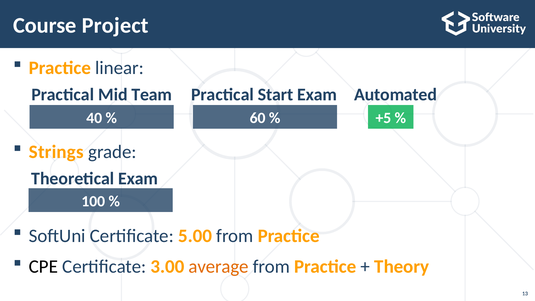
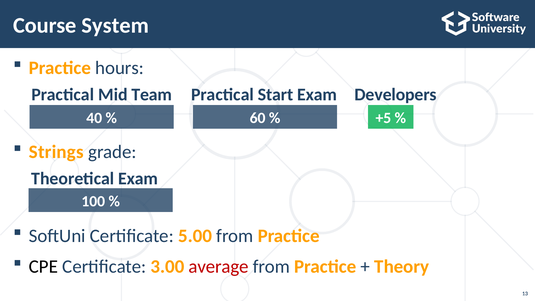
Project: Project -> System
linear: linear -> hours
Automated: Automated -> Developers
average colour: orange -> red
